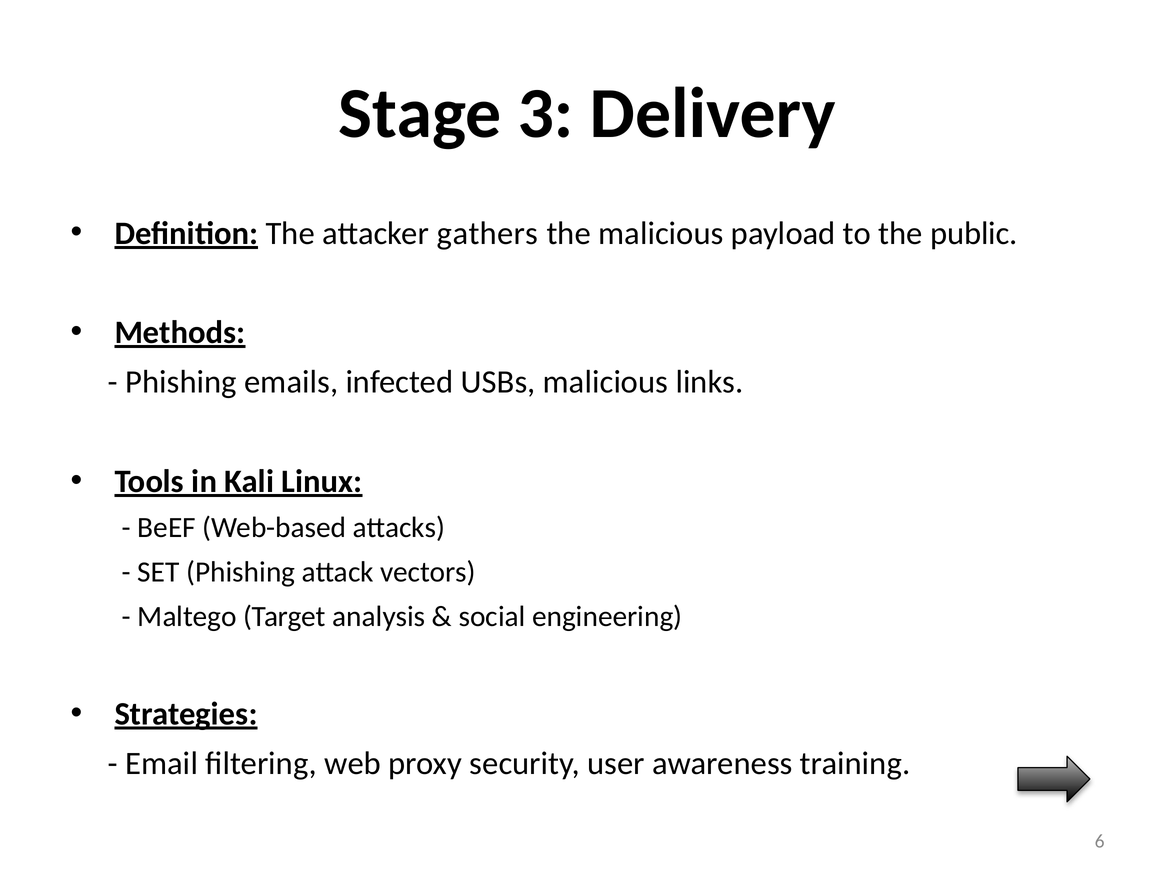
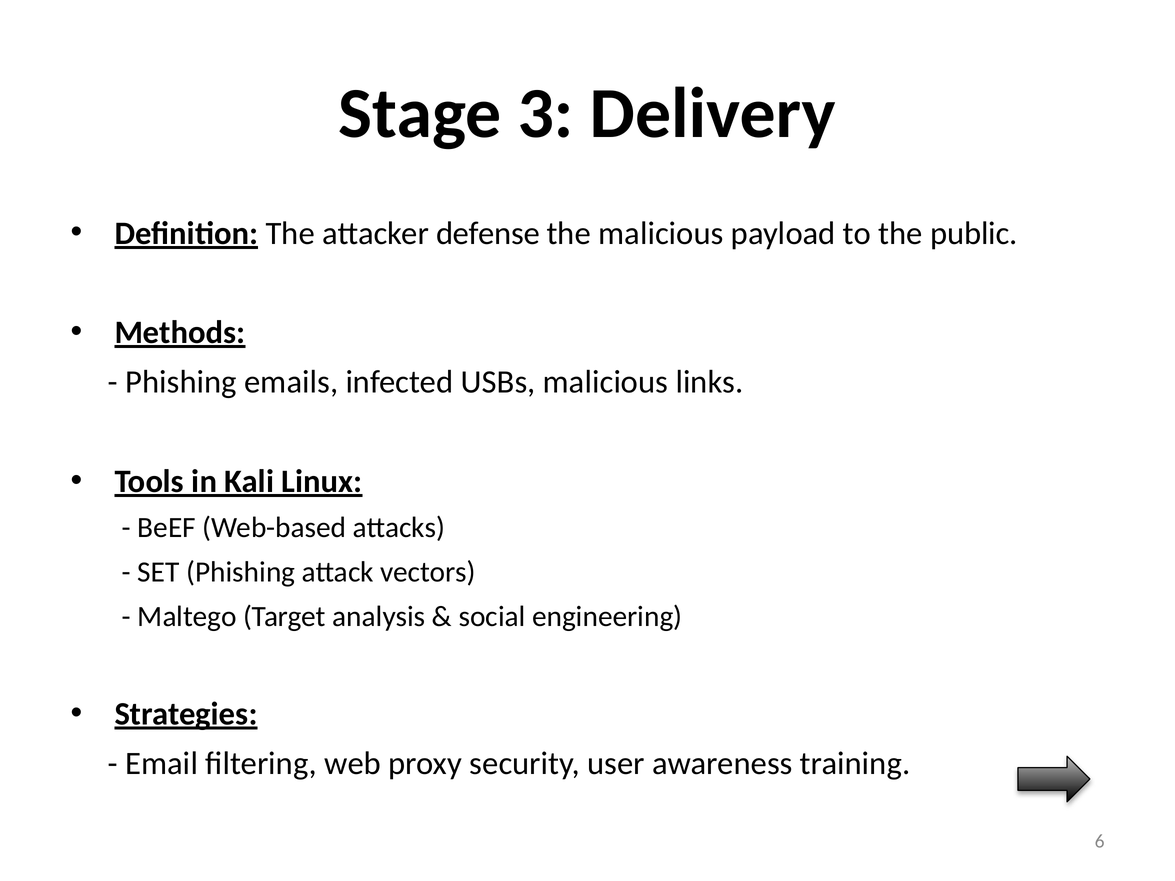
gathers: gathers -> defense
